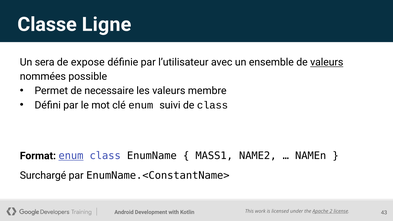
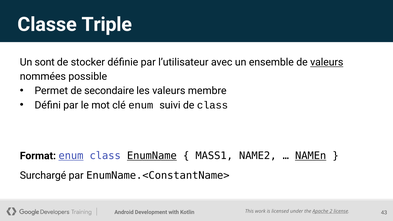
Ligne: Ligne -> Triple
sera: sera -> sont
expose: expose -> stocker
necessaire: necessaire -> secondaire
EnumName underline: none -> present
NAMEn underline: none -> present
